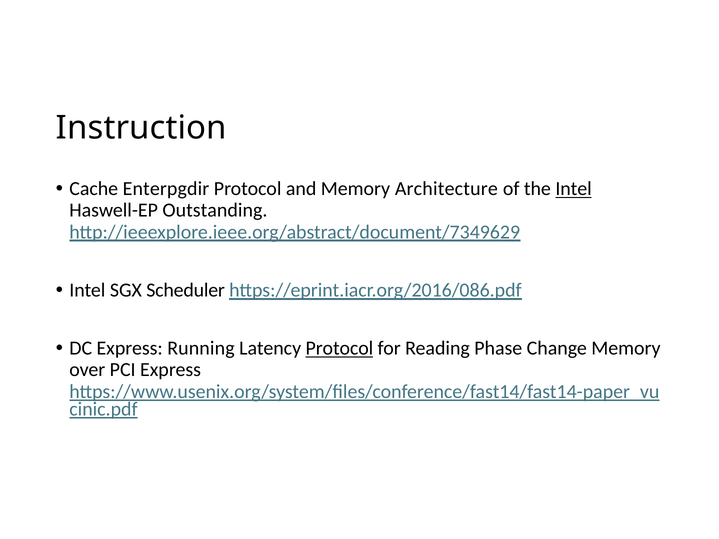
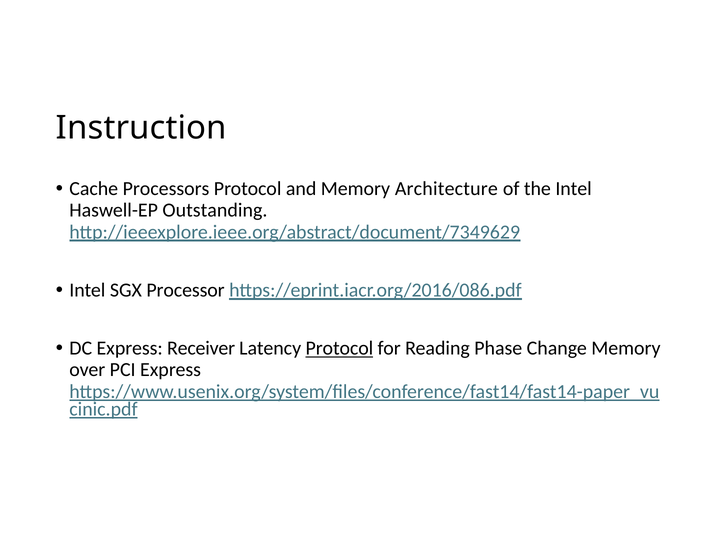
Enterpgdir: Enterpgdir -> Processors
Intel at (574, 189) underline: present -> none
Scheduler: Scheduler -> Processor
Running: Running -> Receiver
